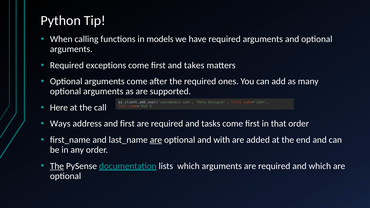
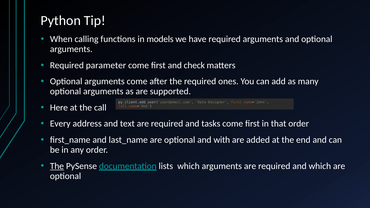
exceptions: exceptions -> parameter
takes: takes -> check
Ways: Ways -> Every
and first: first -> text
are at (156, 140) underline: present -> none
